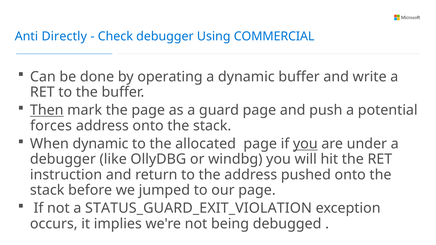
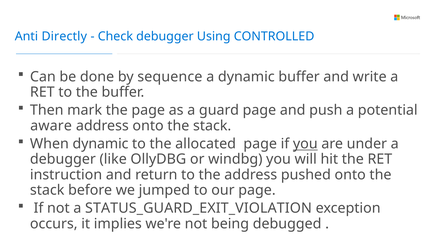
COMMERCIAL: COMMERCIAL -> CONTROLLED
operating: operating -> sequence
Then underline: present -> none
forces: forces -> aware
